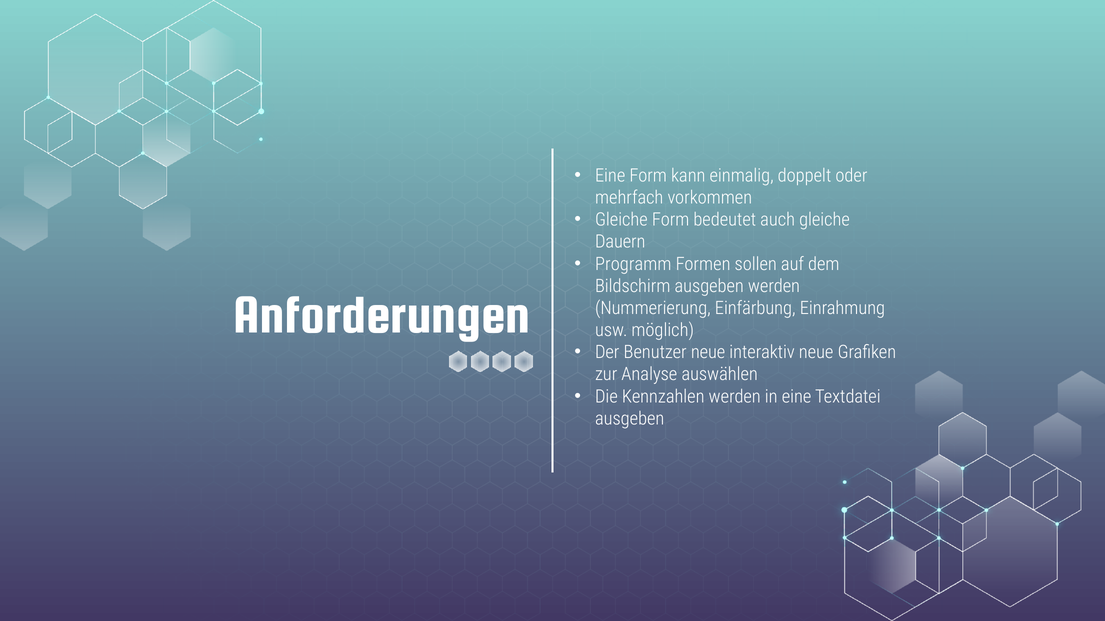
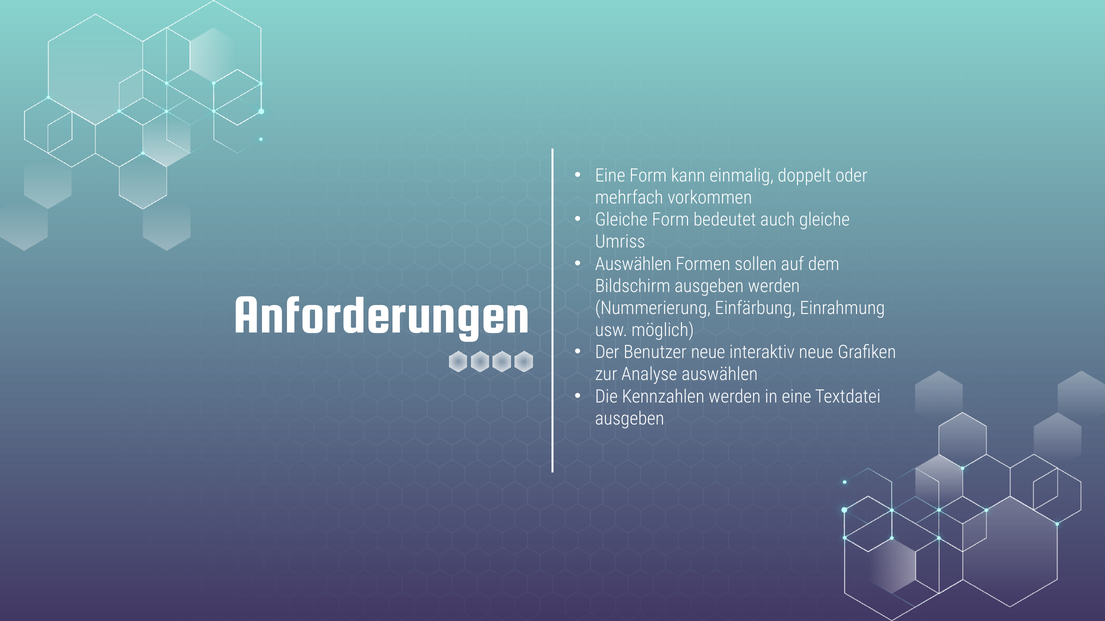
Dauern: Dauern -> Umriss
Programm at (633, 264): Programm -> Auswählen
